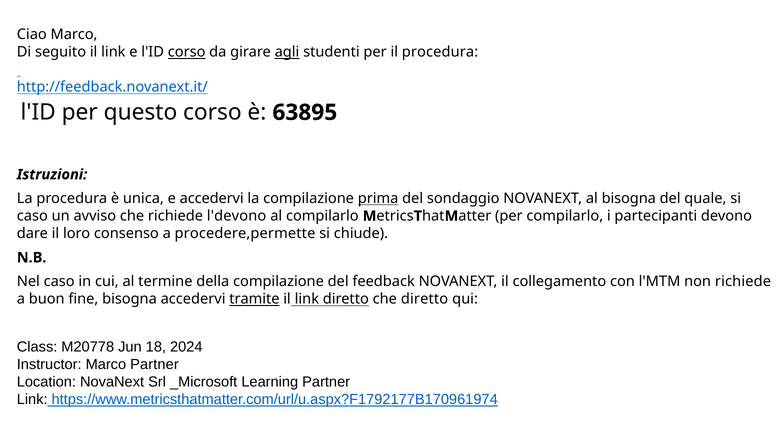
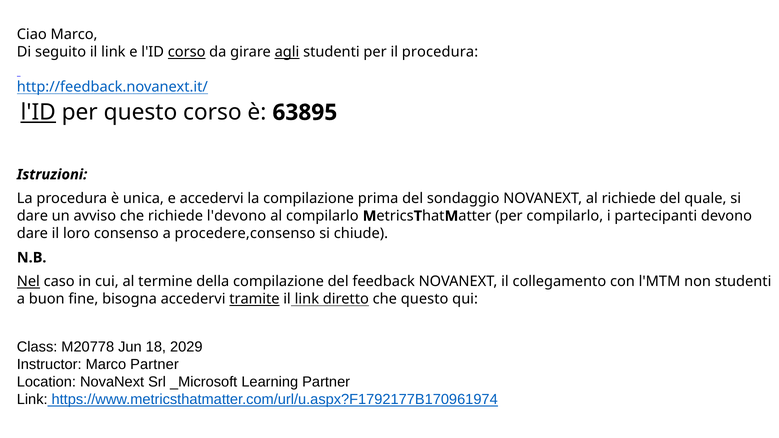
l'ID at (38, 113) underline: none -> present
prima underline: present -> none
al bisogna: bisogna -> richiede
caso at (32, 216): caso -> dare
procedere,permette: procedere,permette -> procedere,consenso
Nel underline: none -> present
non richiede: richiede -> studenti
che diretto: diretto -> questo
2024: 2024 -> 2029
